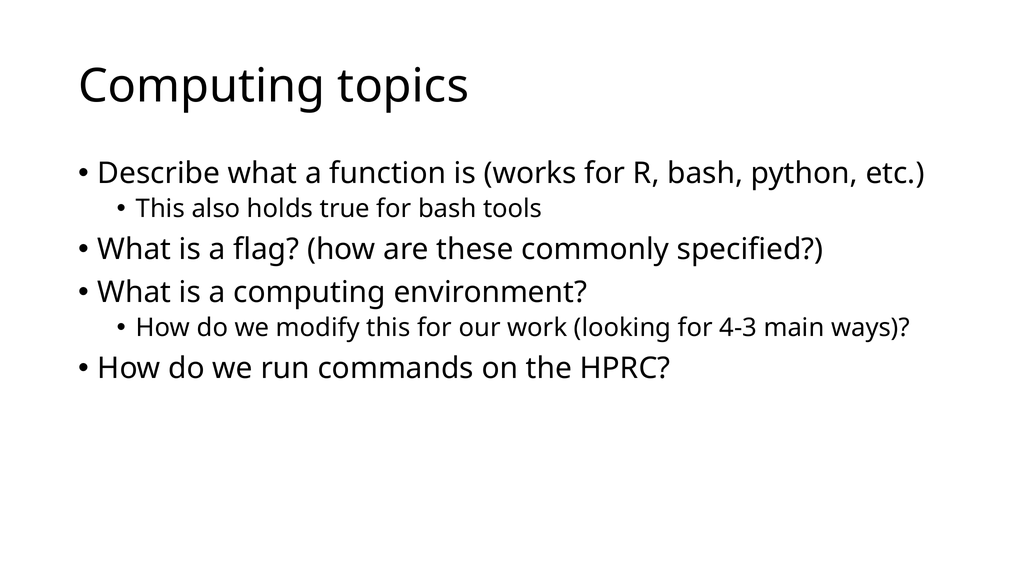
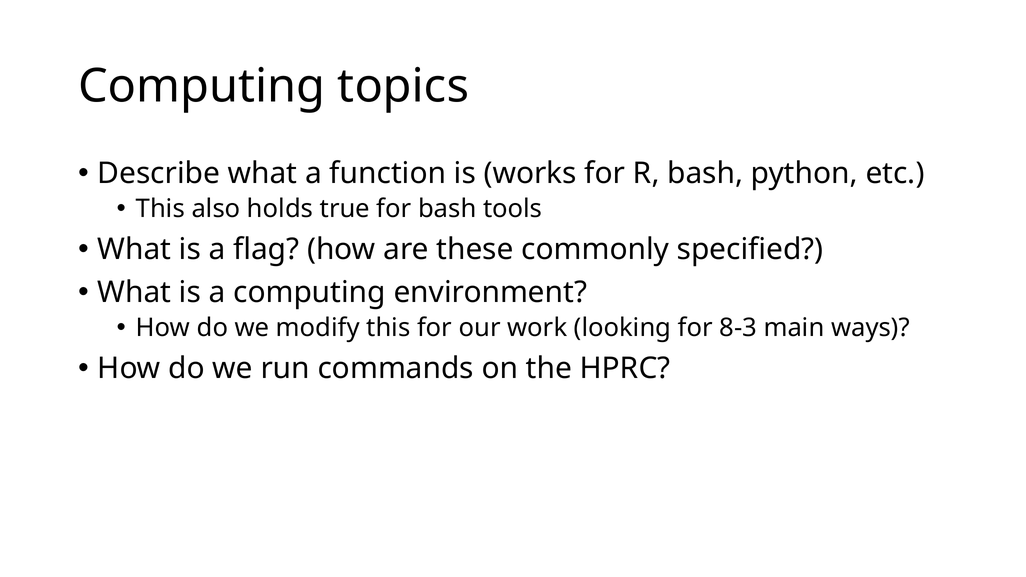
4-3: 4-3 -> 8-3
